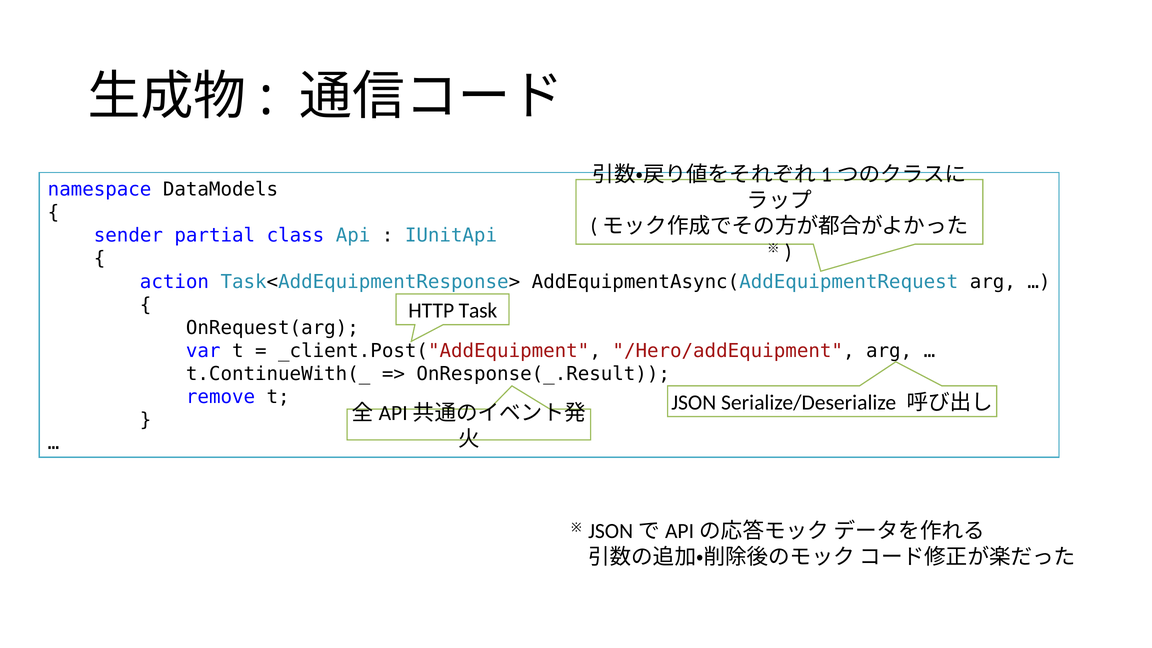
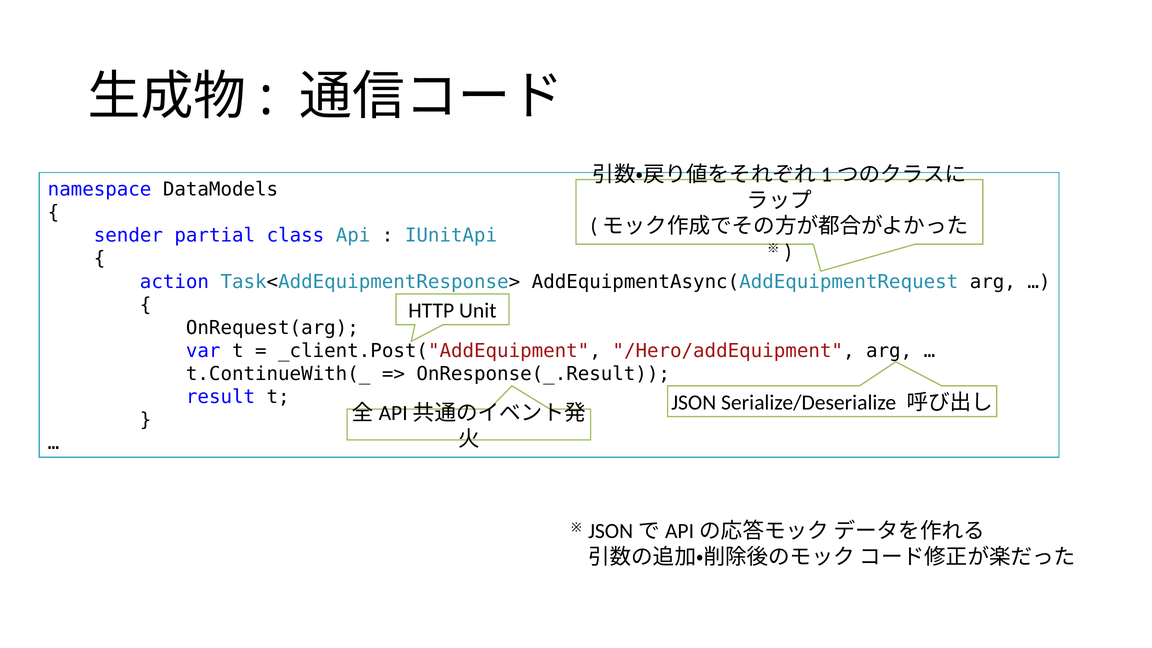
Task: Task -> Unit
remove: remove -> result
